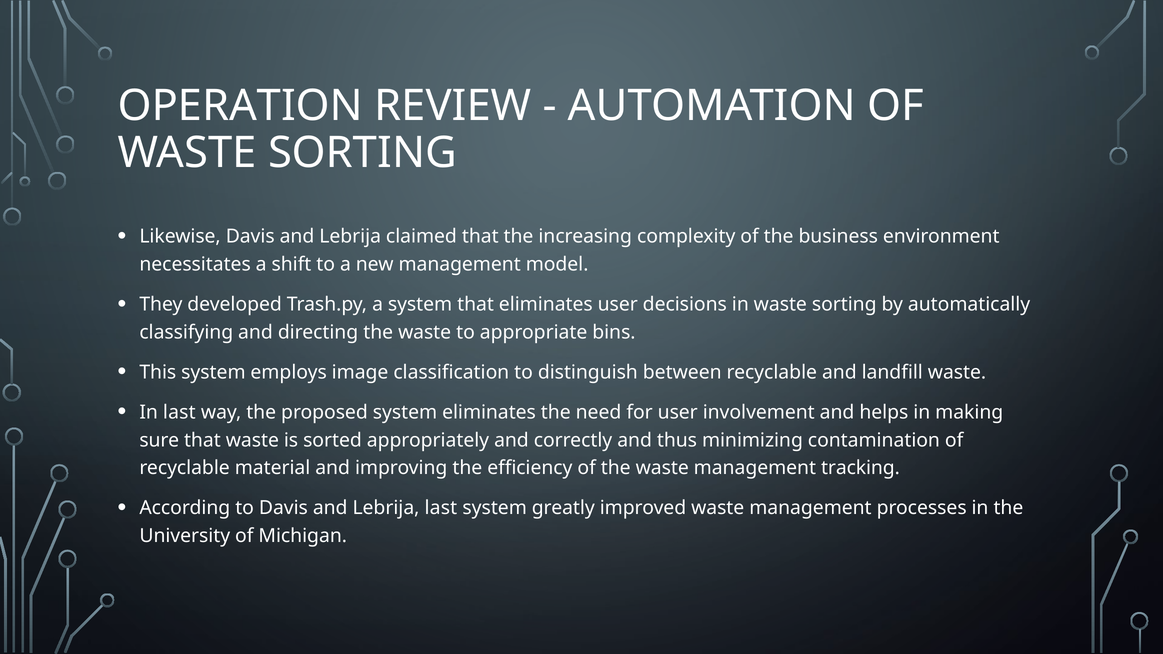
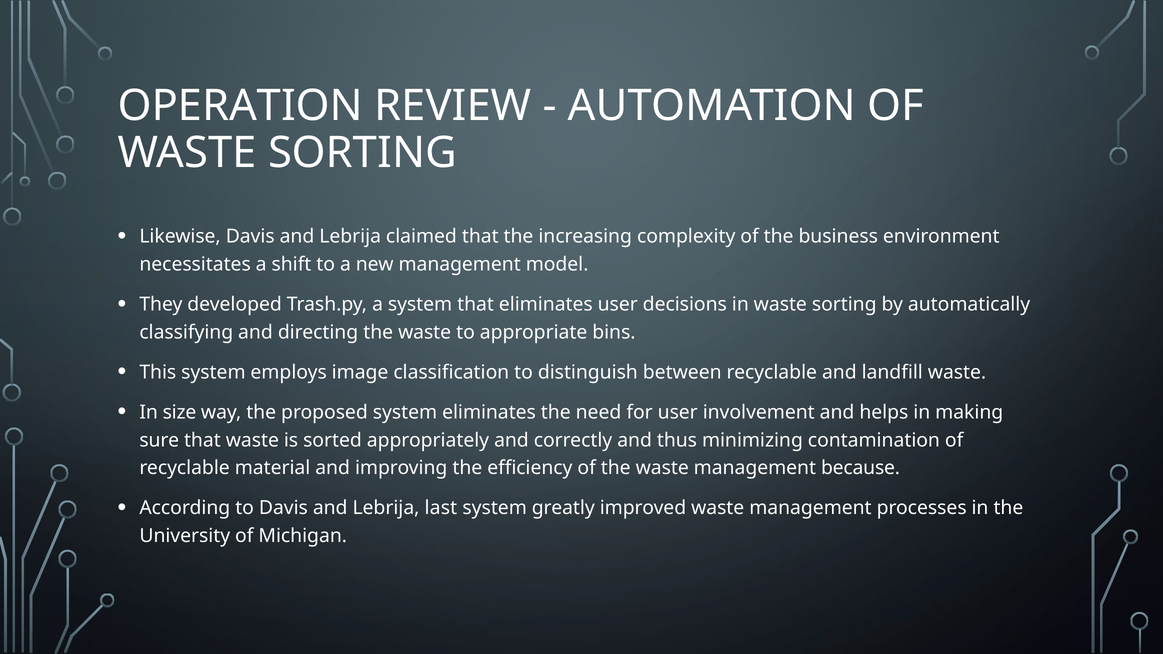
In last: last -> size
tracking: tracking -> because
